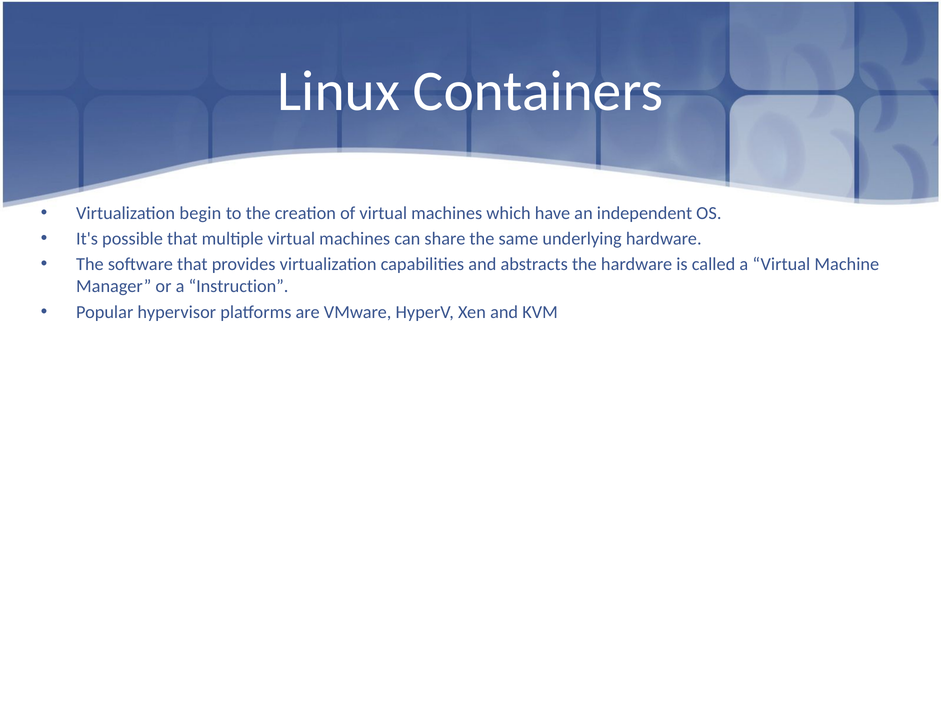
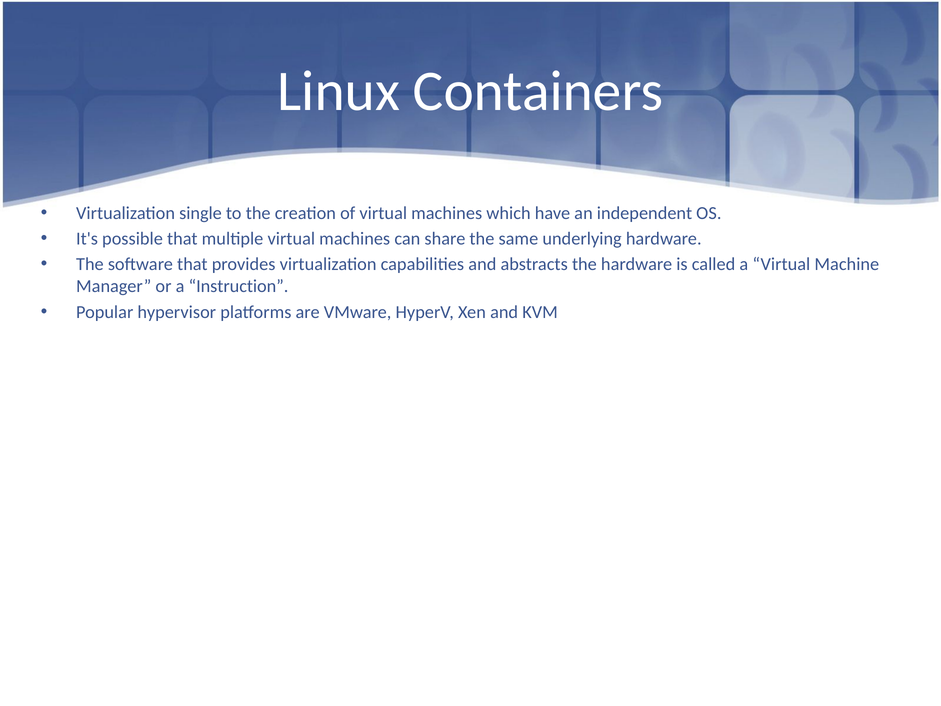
begin: begin -> single
